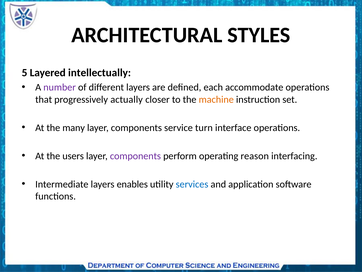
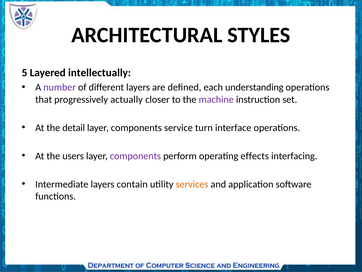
accommodate: accommodate -> understanding
machine colour: orange -> purple
many: many -> detail
reason: reason -> effects
enables: enables -> contain
services colour: blue -> orange
